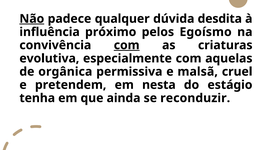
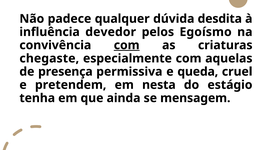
Não underline: present -> none
próximo: próximo -> devedor
evolutiva: evolutiva -> chegaste
orgânica: orgânica -> presença
malsã: malsã -> queda
reconduzir: reconduzir -> mensagem
